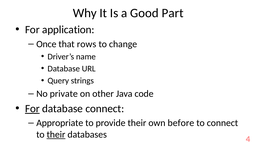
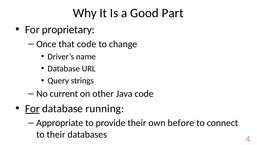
application: application -> proprietary
that rows: rows -> code
private: private -> current
database connect: connect -> running
their at (56, 134) underline: present -> none
